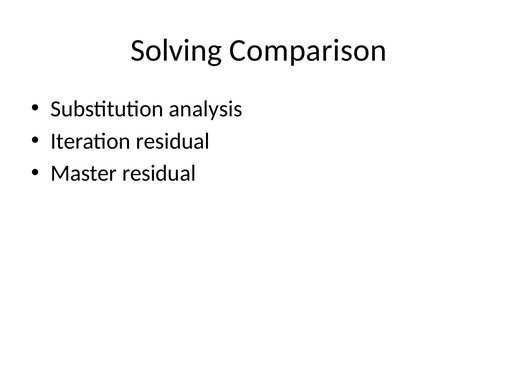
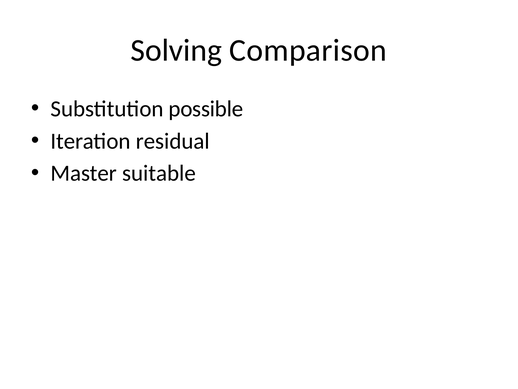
analysis: analysis -> possible
Master residual: residual -> suitable
